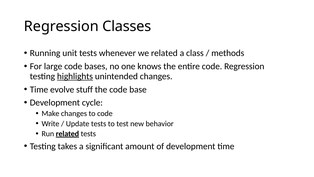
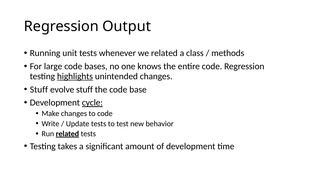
Classes: Classes -> Output
Time at (39, 89): Time -> Stuff
cycle underline: none -> present
